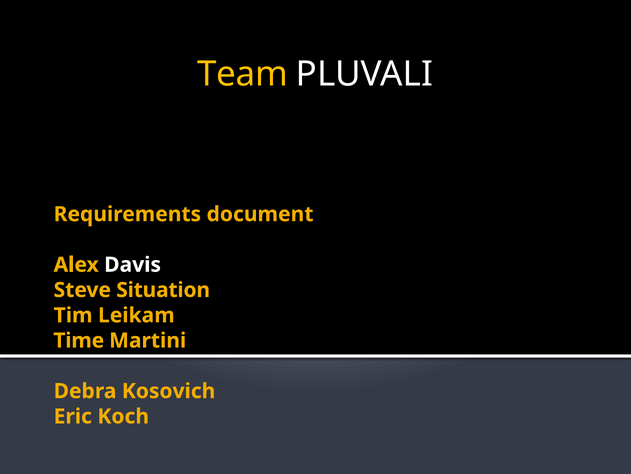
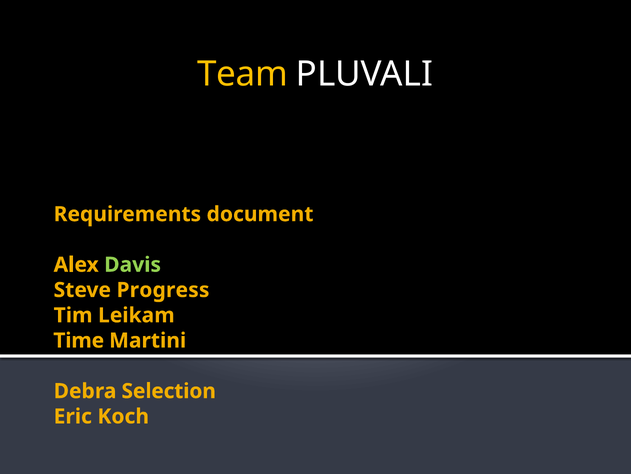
Davis colour: white -> light green
Situation: Situation -> Progress
Kosovich: Kosovich -> Selection
